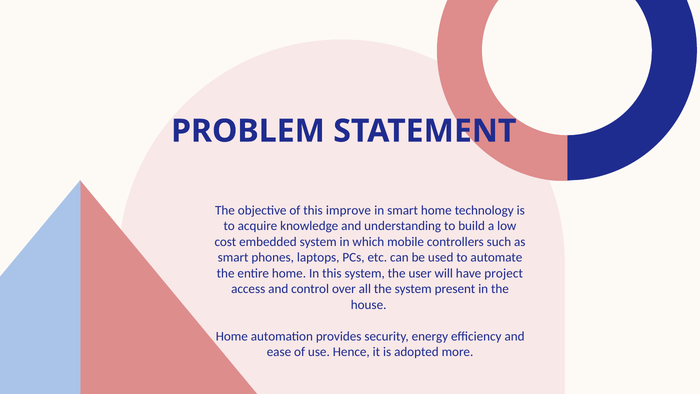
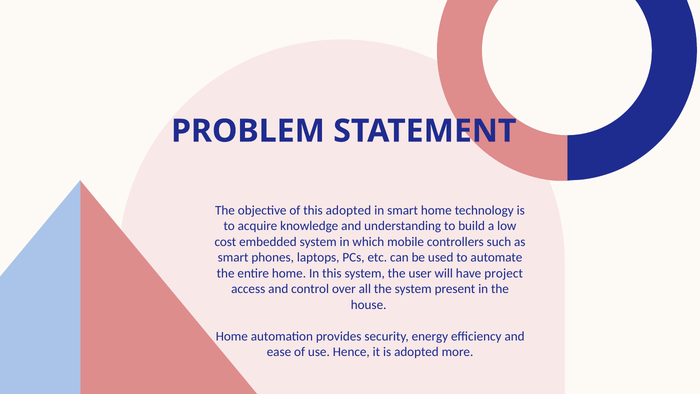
this improve: improve -> adopted
